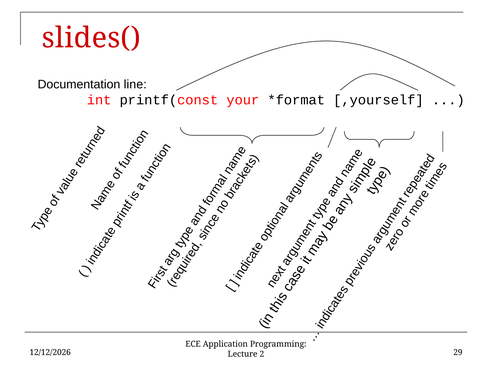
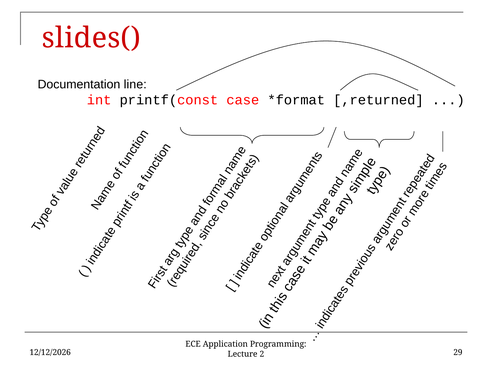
your: your -> case
,yourself: ,yourself -> ,returned
